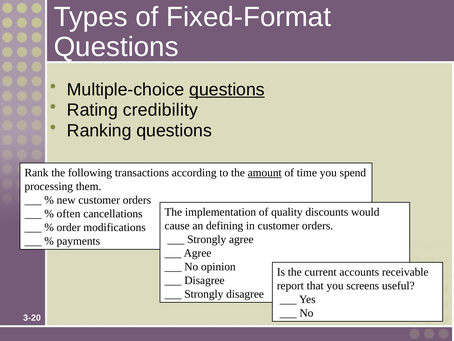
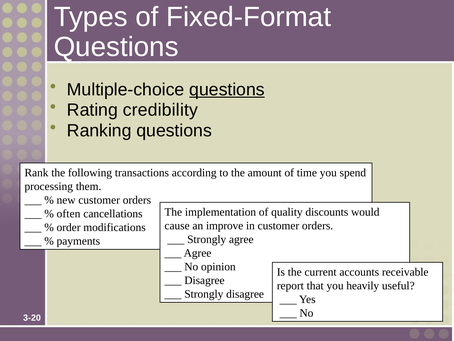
amount underline: present -> none
defining: defining -> improve
screens: screens -> heavily
